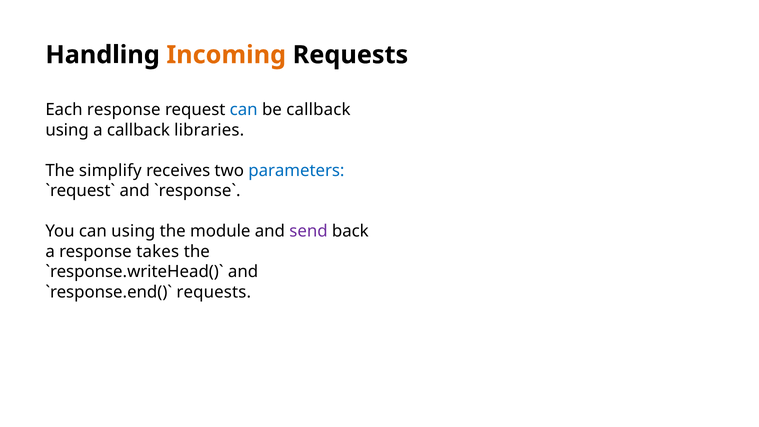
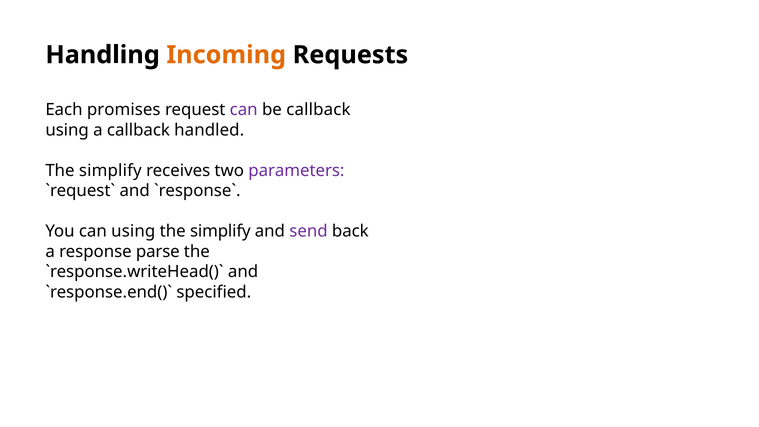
Each response: response -> promises
can at (244, 110) colour: blue -> purple
libraries: libraries -> handled
parameters colour: blue -> purple
module at (220, 231): module -> simplify
takes: takes -> parse
requests at (214, 292): requests -> specified
